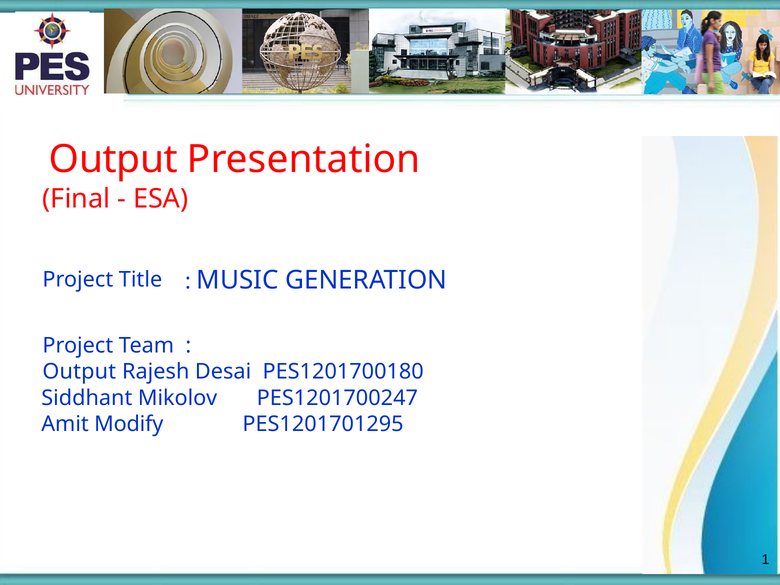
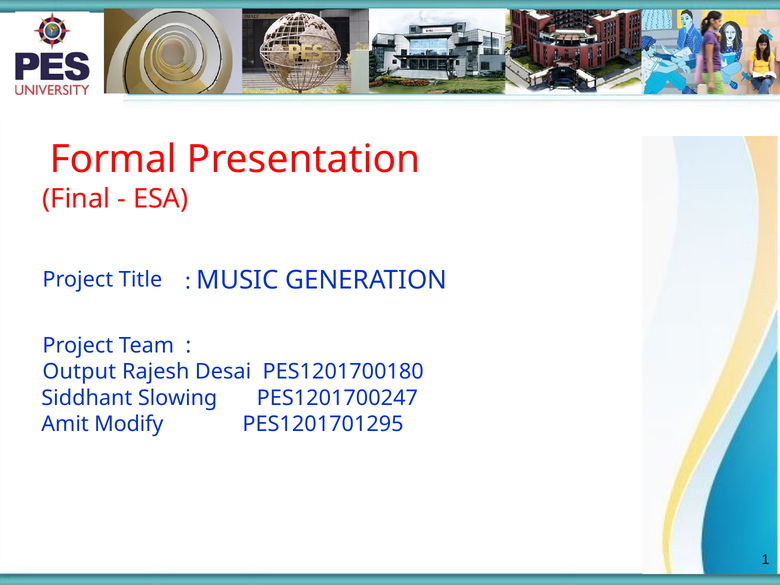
Output at (113, 159): Output -> Formal
Mikolov: Mikolov -> Slowing
